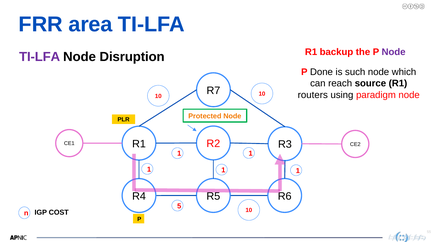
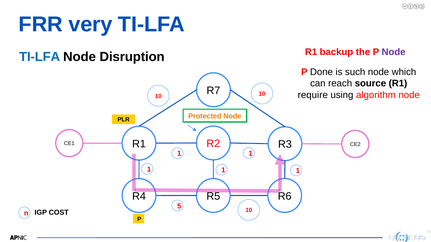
area: area -> very
TI-LFA at (40, 57) colour: purple -> blue
routers: routers -> require
paradigm: paradigm -> algorithm
